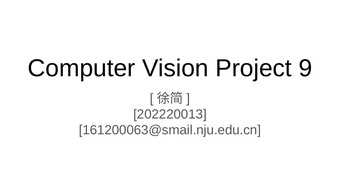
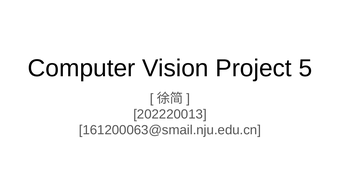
9: 9 -> 5
